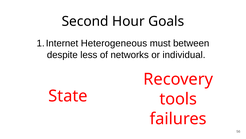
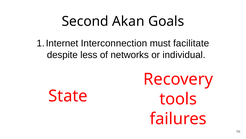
Hour: Hour -> Akan
Heterogeneous: Heterogeneous -> Interconnection
between: between -> facilitate
